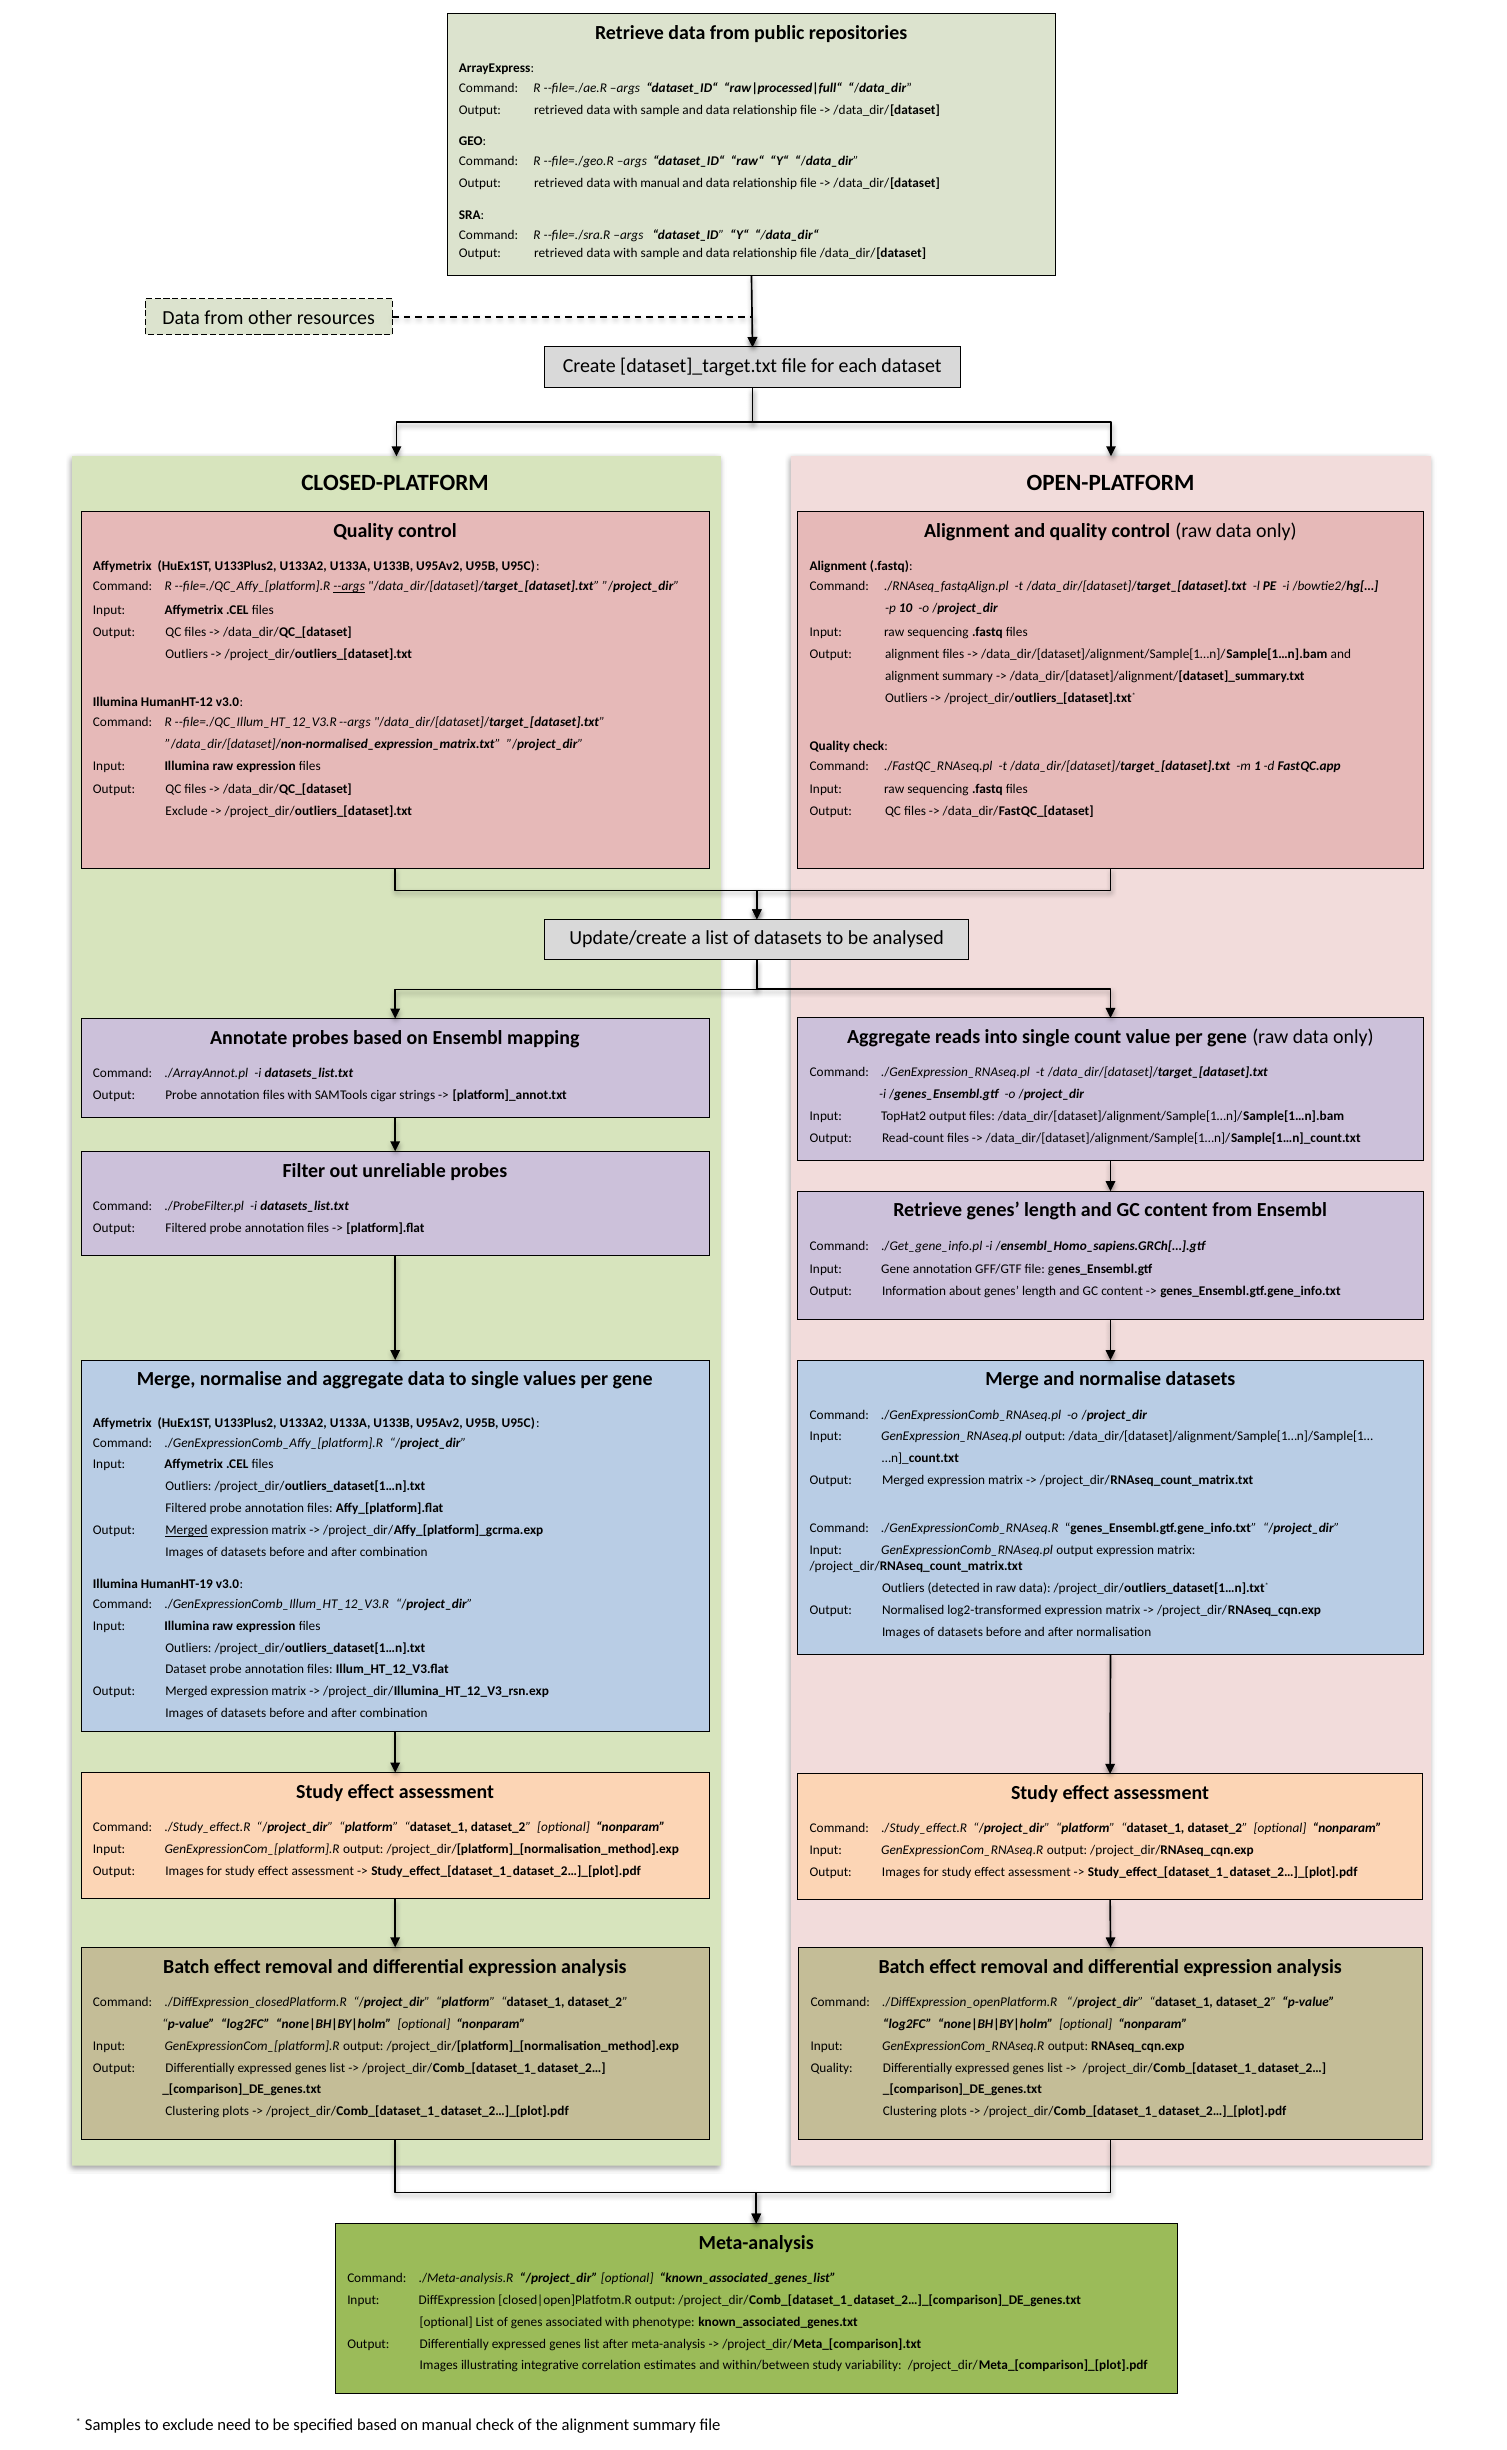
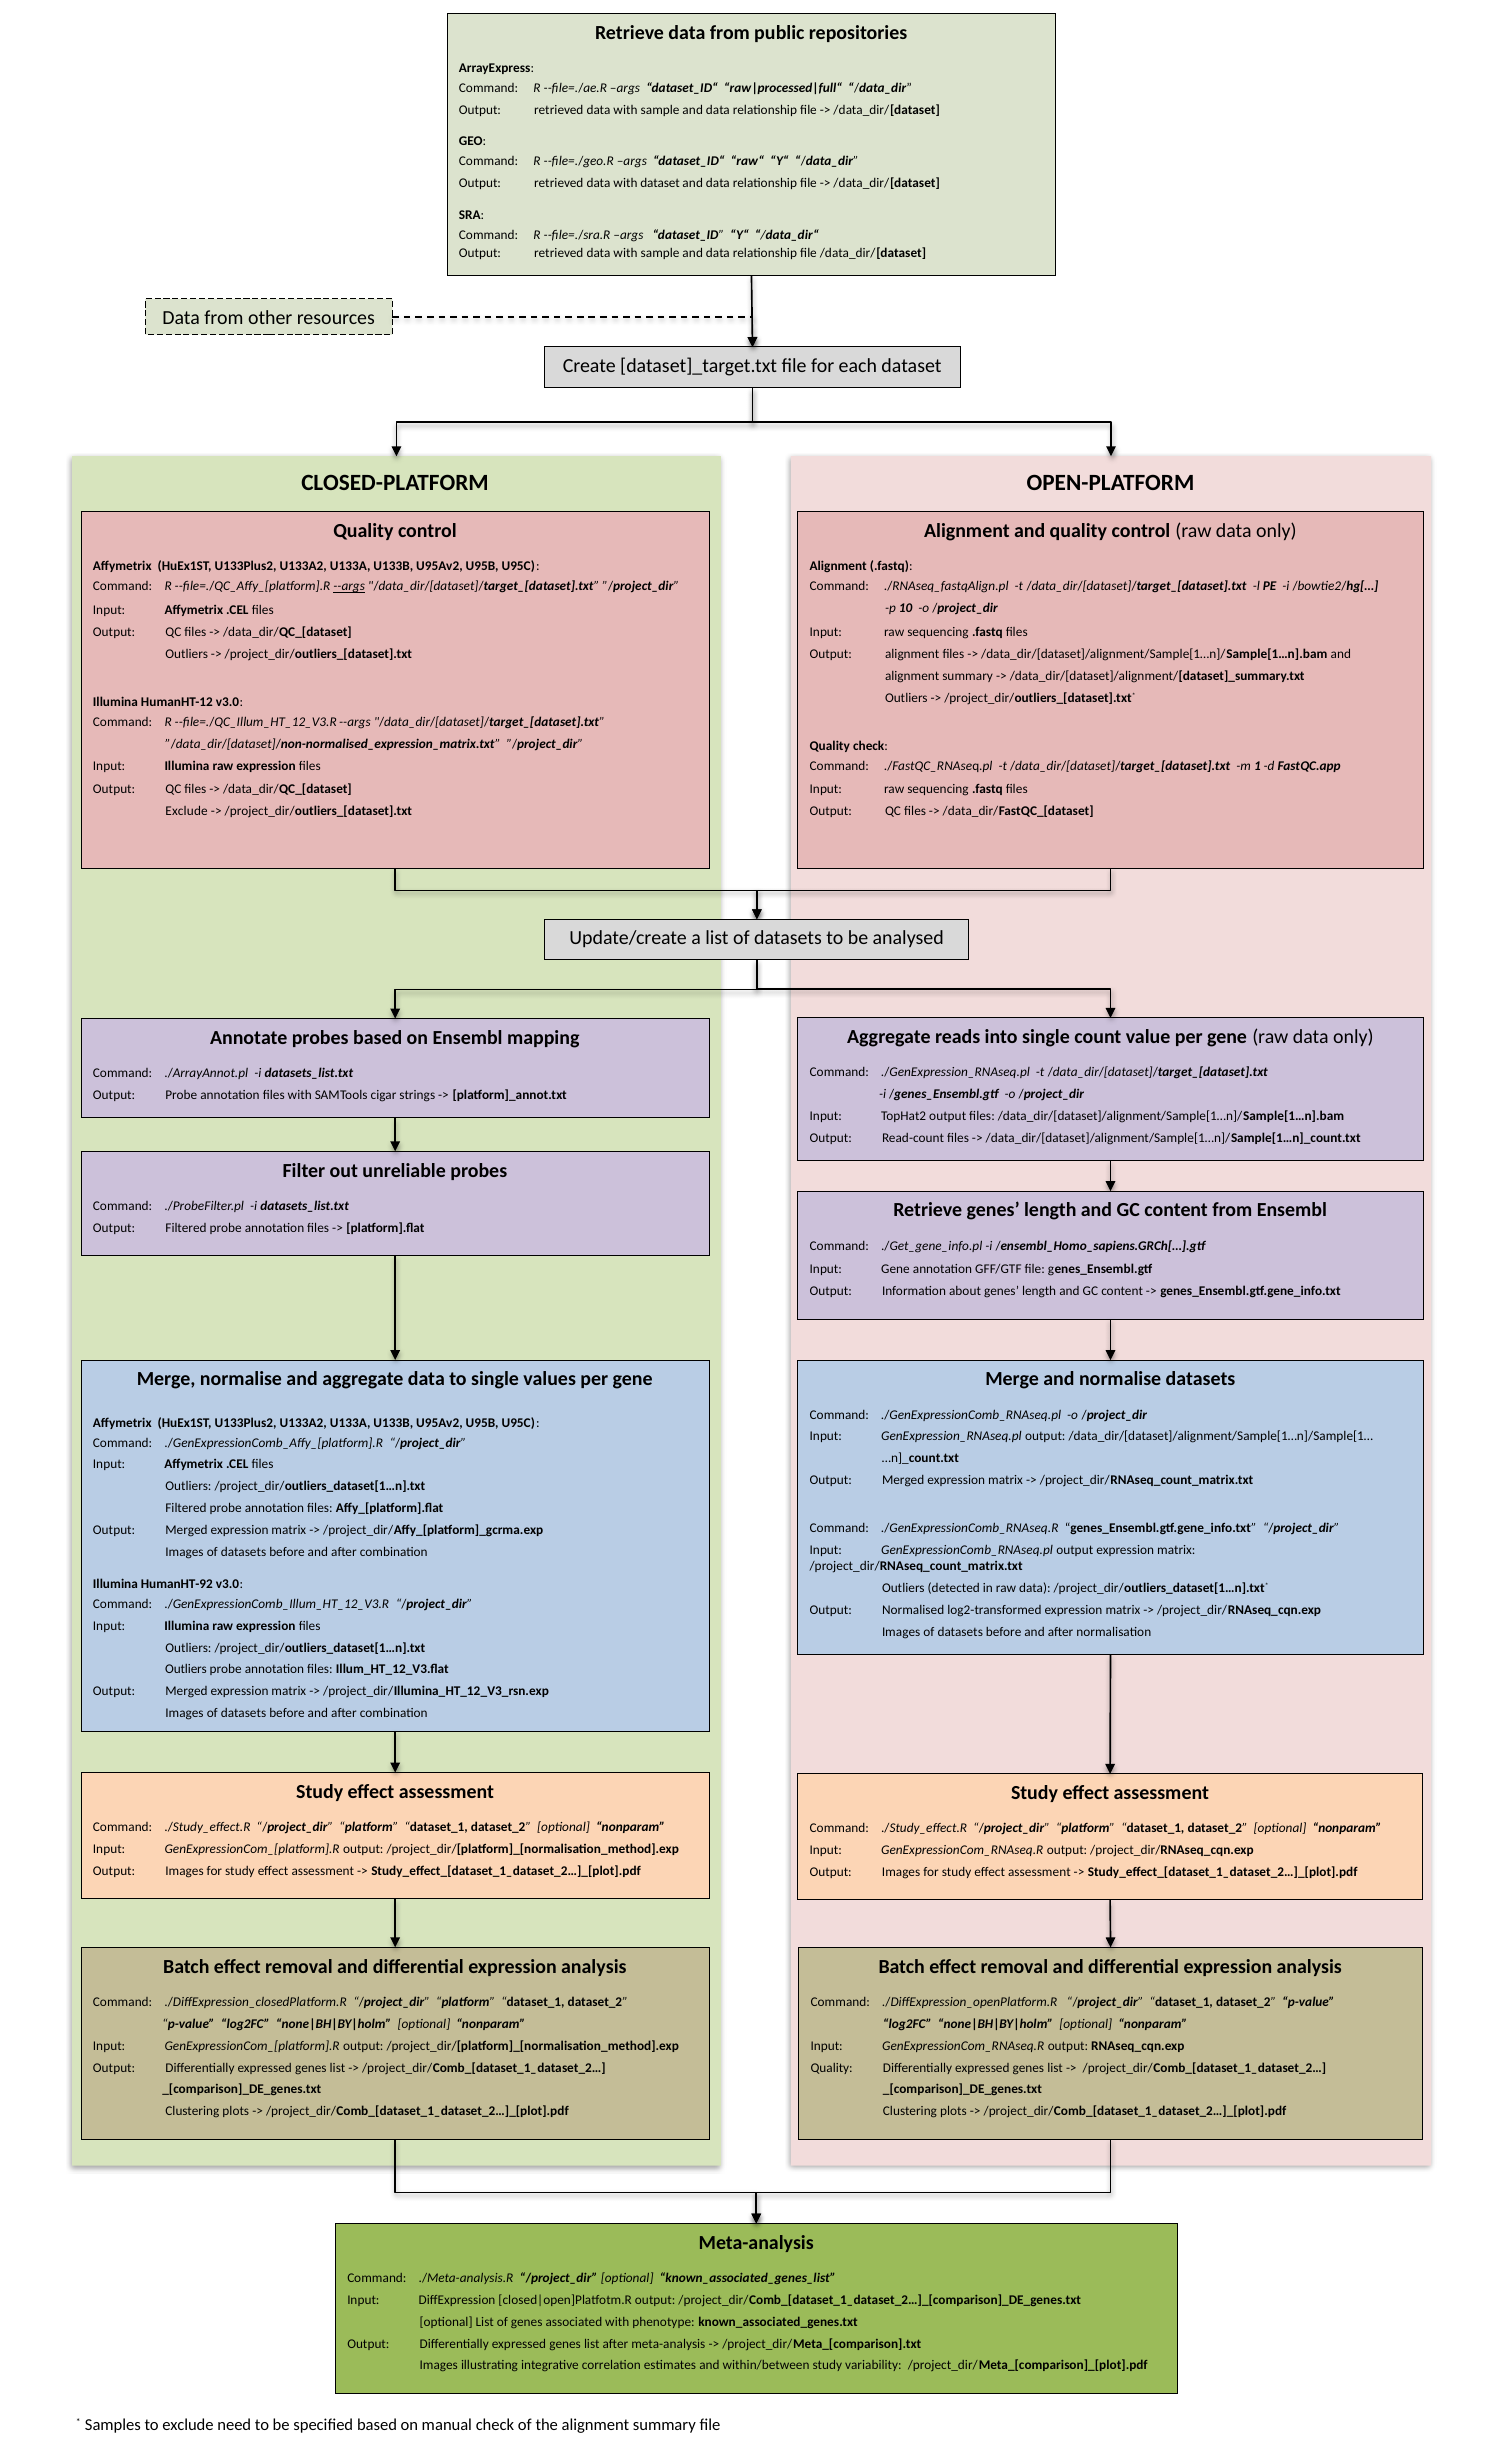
with manual: manual -> dataset
Merged at (186, 1530) underline: present -> none
HumanHT-19: HumanHT-19 -> HumanHT-92
Dataset at (186, 1669): Dataset -> Outliers
